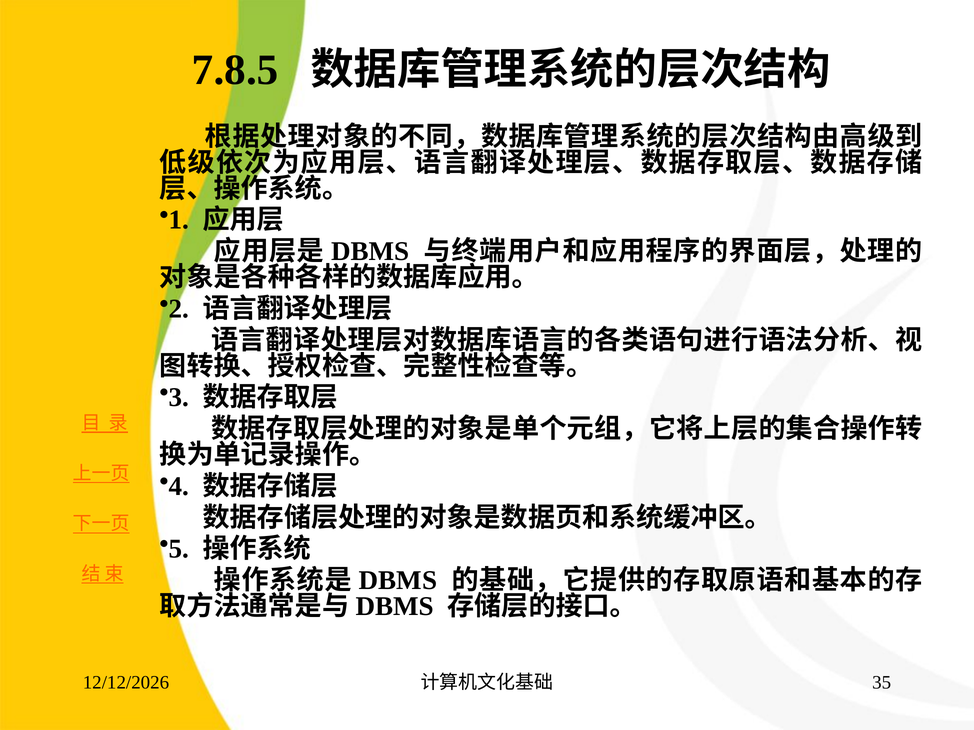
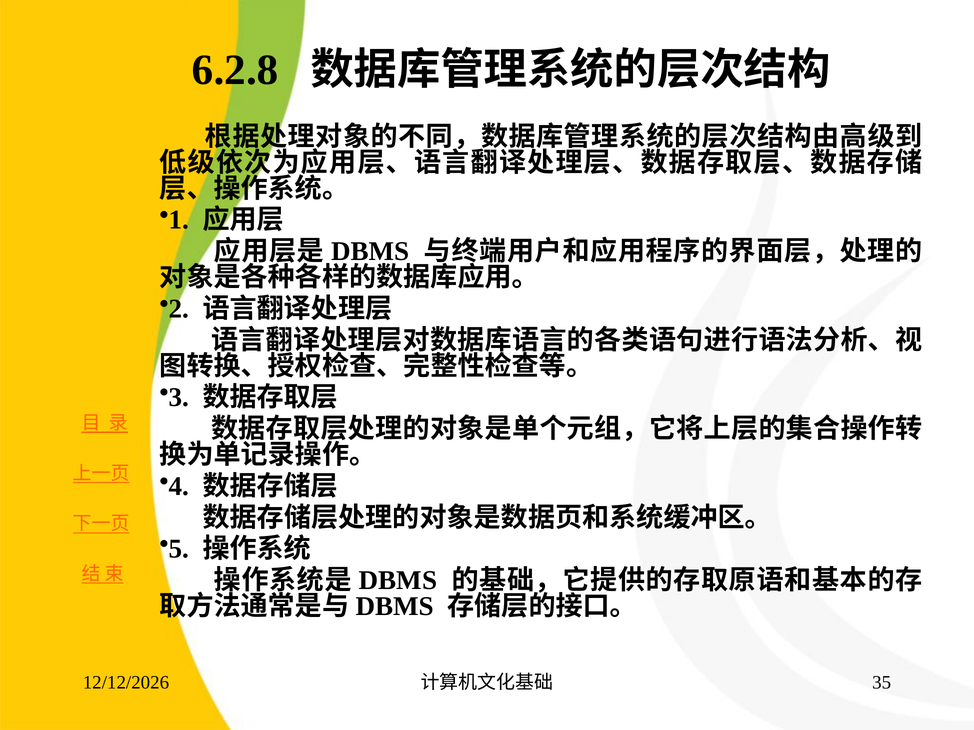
7.8.5: 7.8.5 -> 6.2.8
